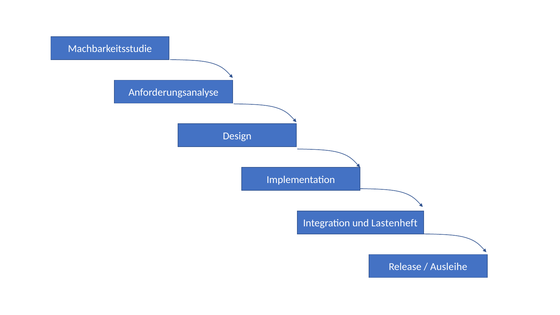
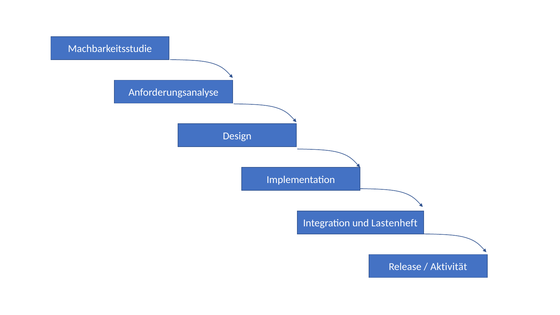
Ausleihe: Ausleihe -> Aktivität
